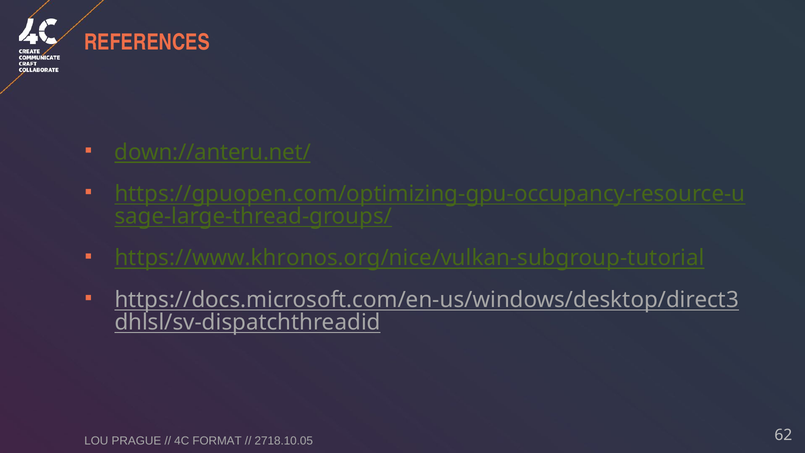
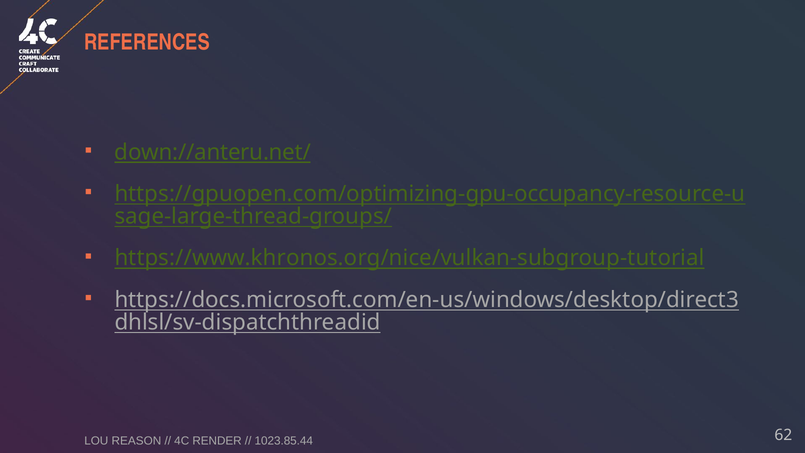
PRAGUE: PRAGUE -> REASON
FORMAT: FORMAT -> RENDER
2718.10.05: 2718.10.05 -> 1023.85.44
